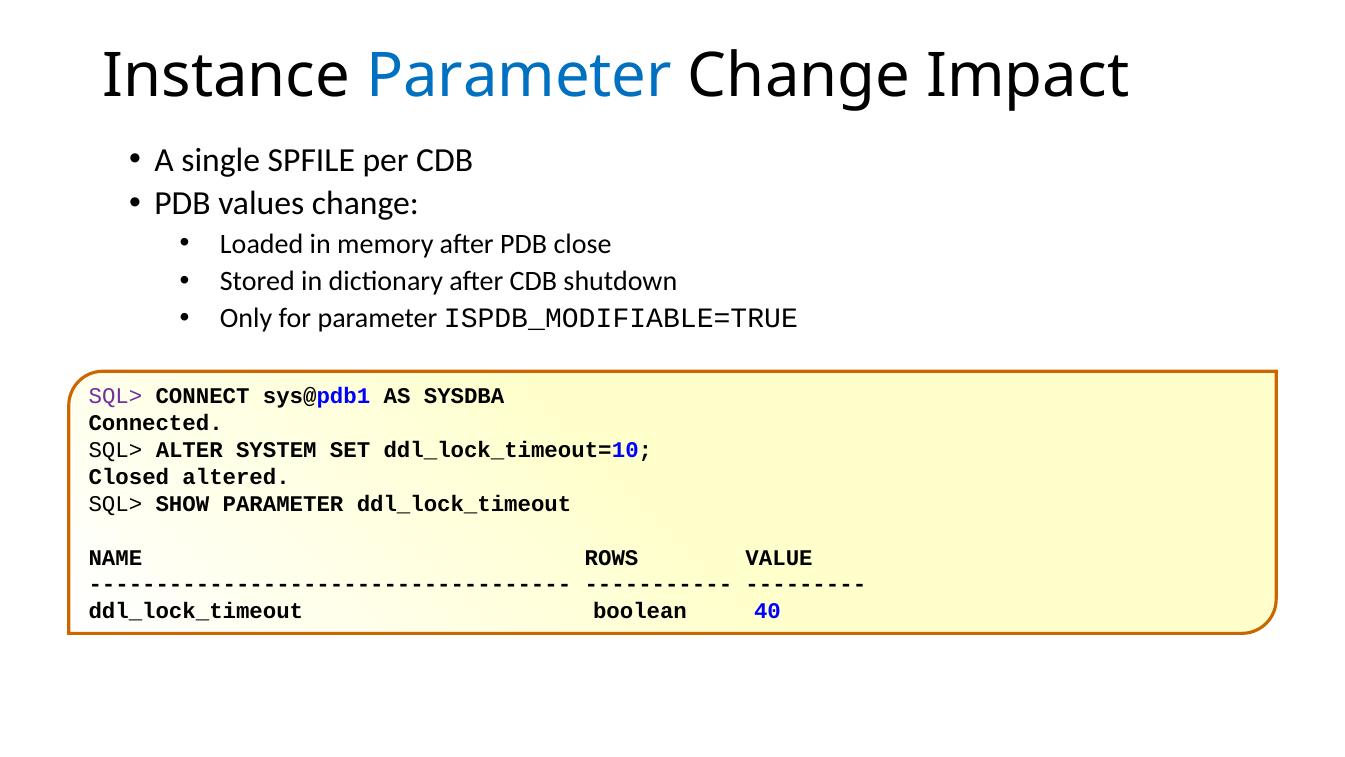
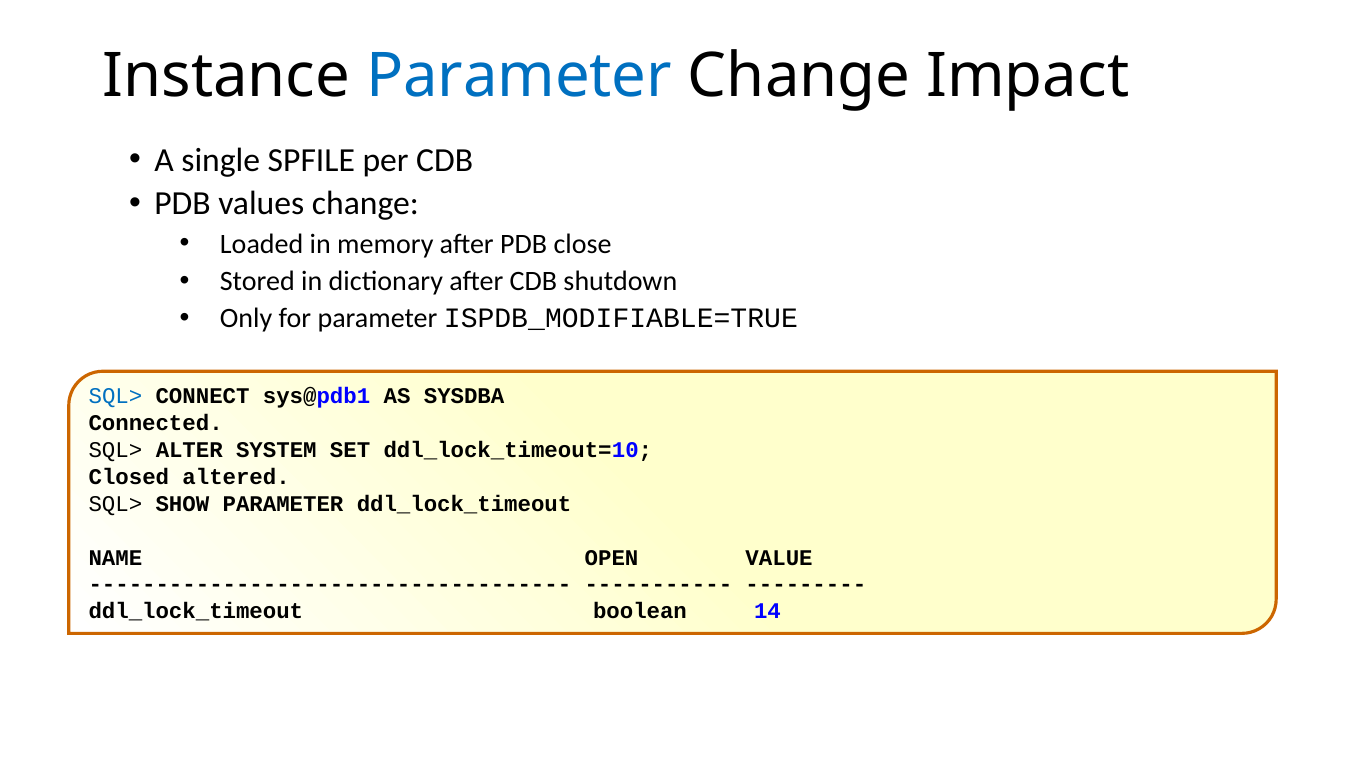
SQL> at (115, 396) colour: purple -> blue
ROWS: ROWS -> OPEN
40: 40 -> 14
